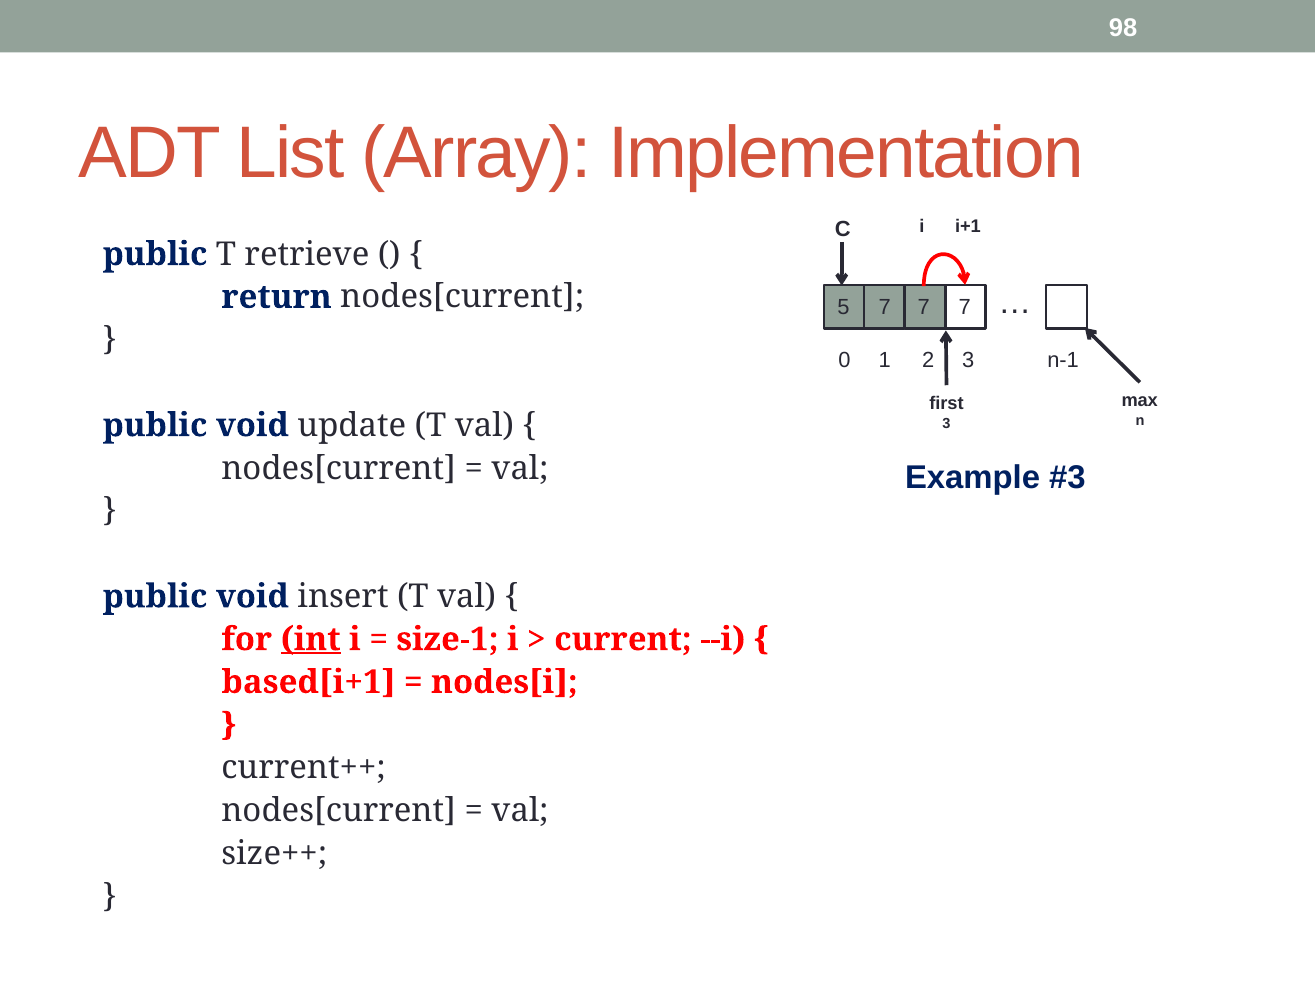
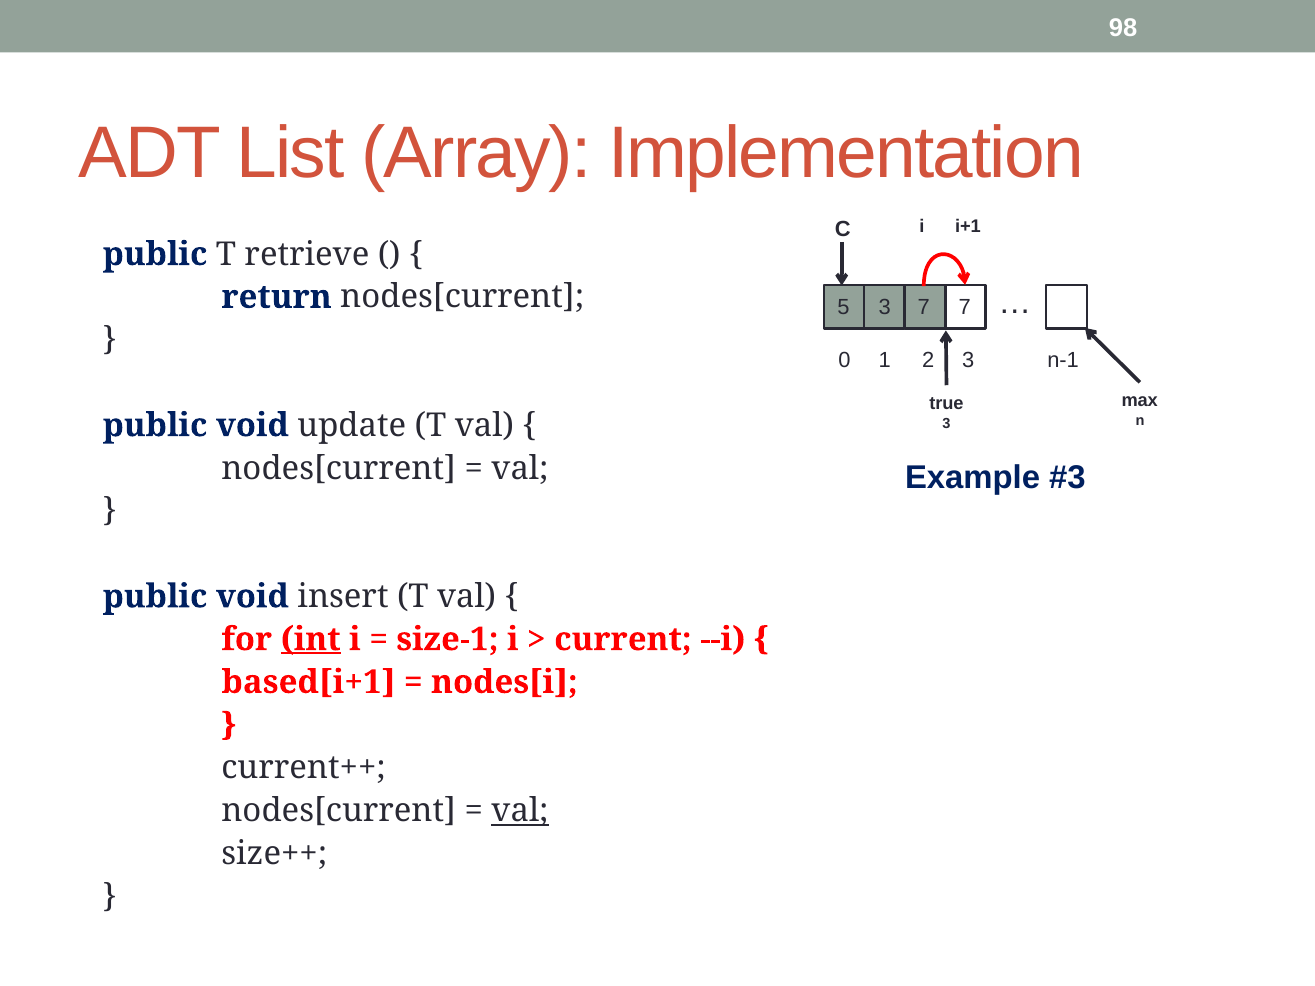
5 7: 7 -> 3
first: first -> true
val at (520, 811) underline: none -> present
